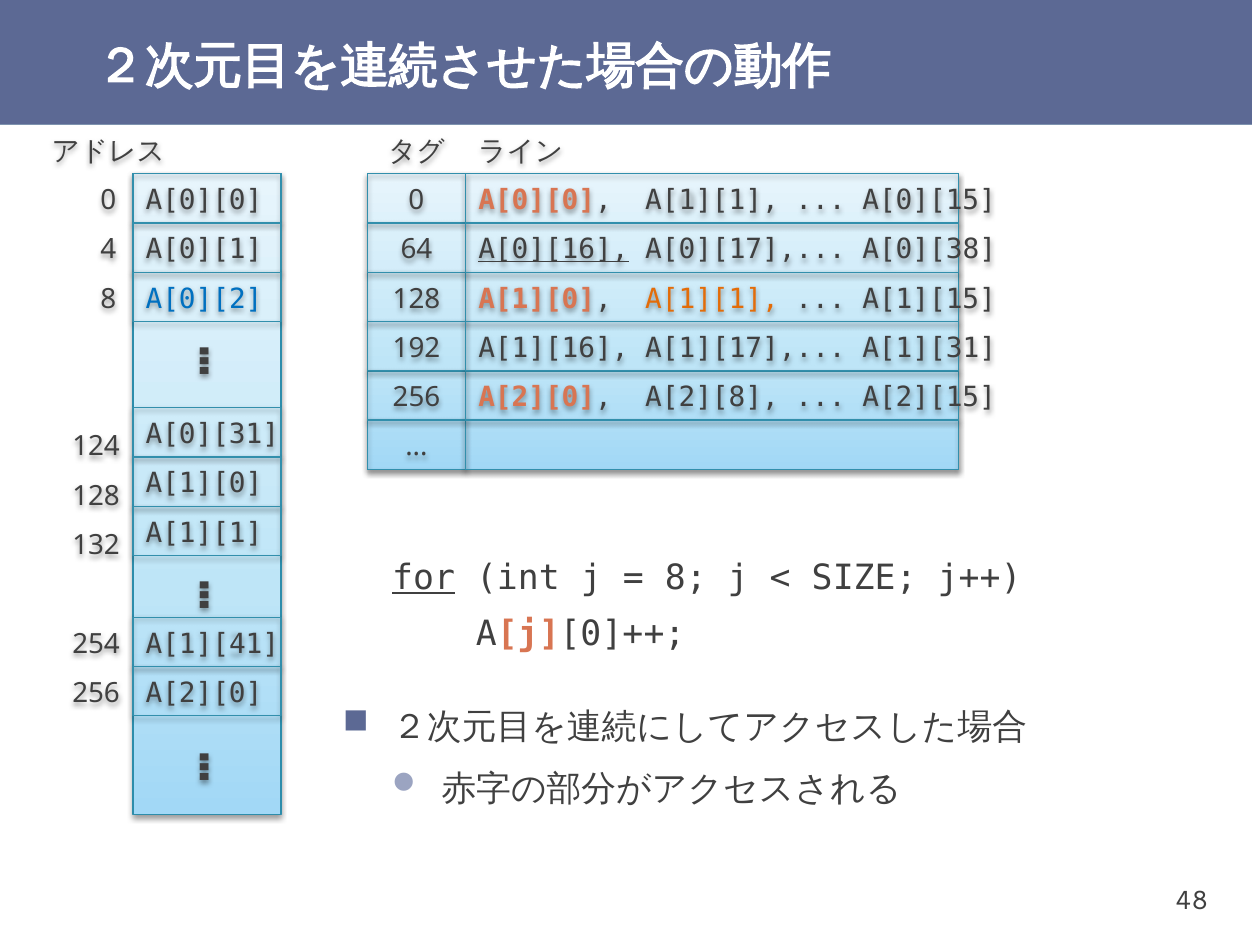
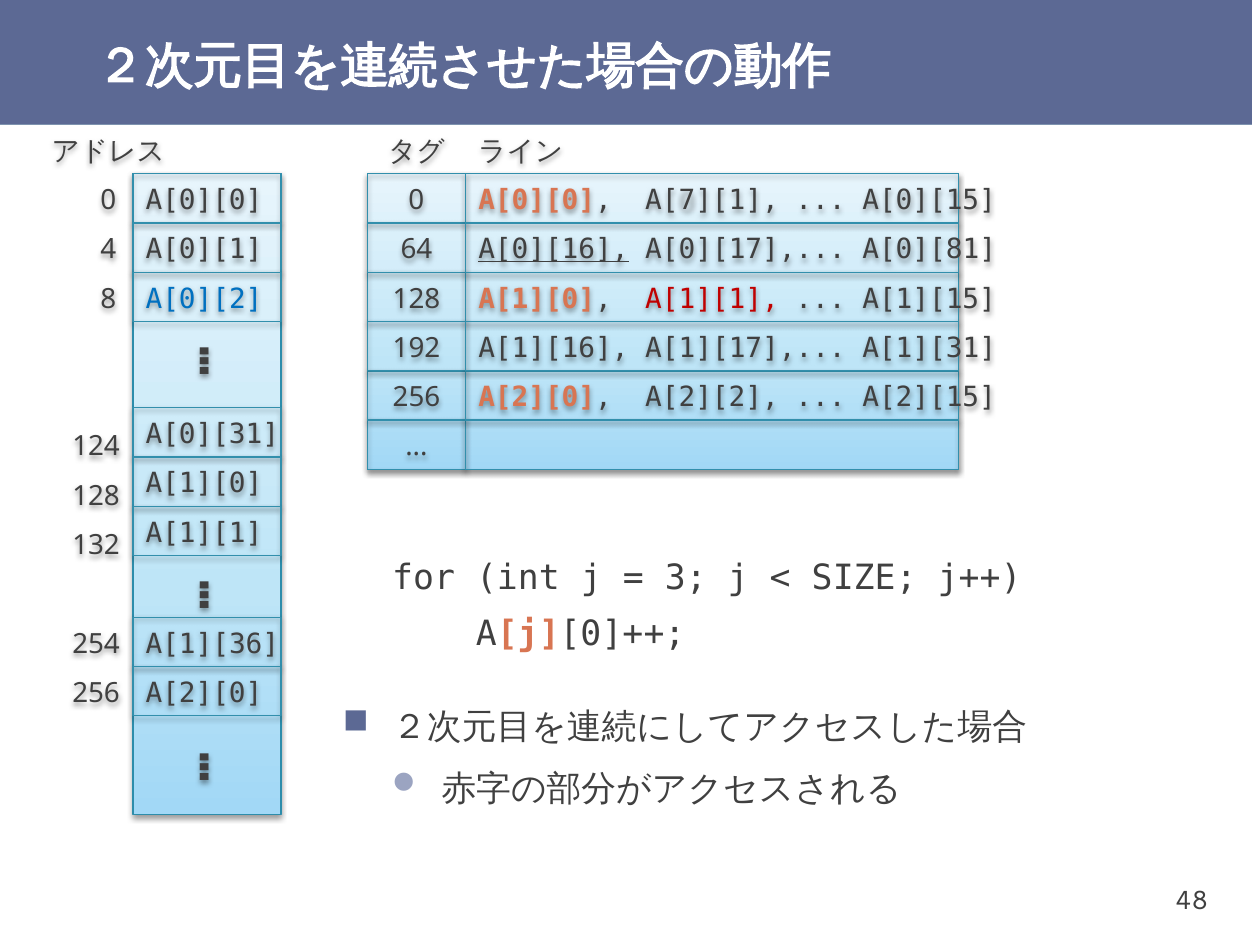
A[0][0 A[1][1: A[1][1 -> A[7][1
A[0][38: A[0][38 -> A[0][81
A[1][1 at (712, 299) colour: orange -> red
A[2][8: A[2][8 -> A[2][2
for underline: present -> none
8 at (686, 578): 8 -> 3
A[1][41: A[1][41 -> A[1][36
